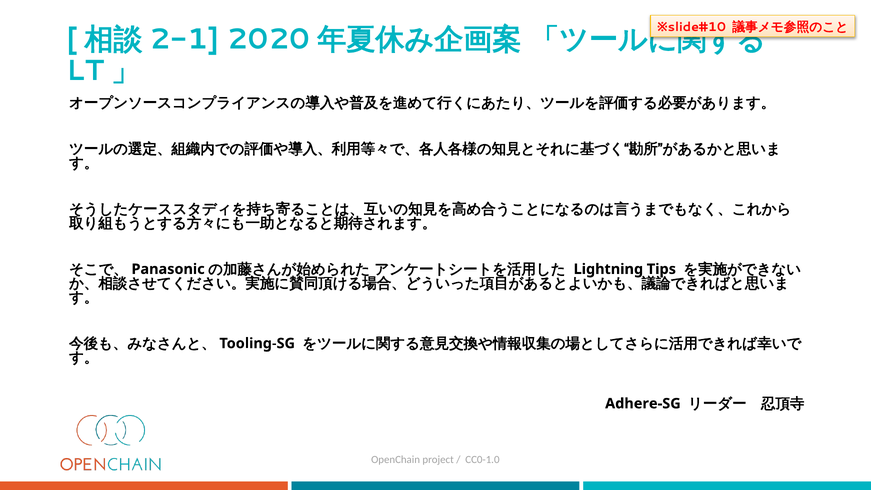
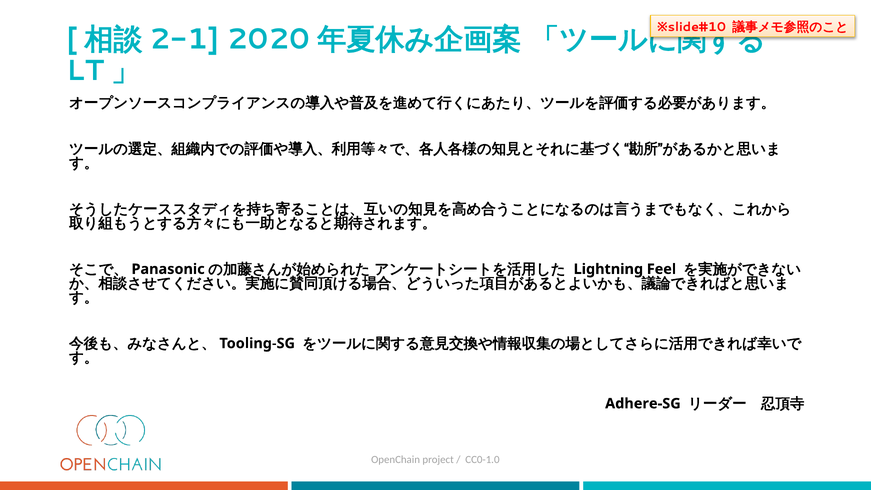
Tips: Tips -> Feel
